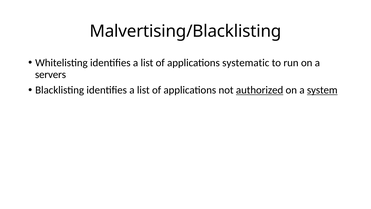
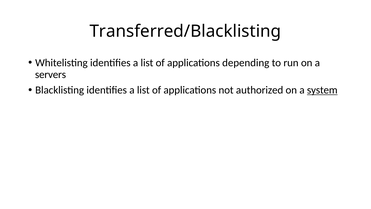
Malvertising/Blacklisting: Malvertising/Blacklisting -> Transferred/Blacklisting
systematic: systematic -> depending
authorized underline: present -> none
